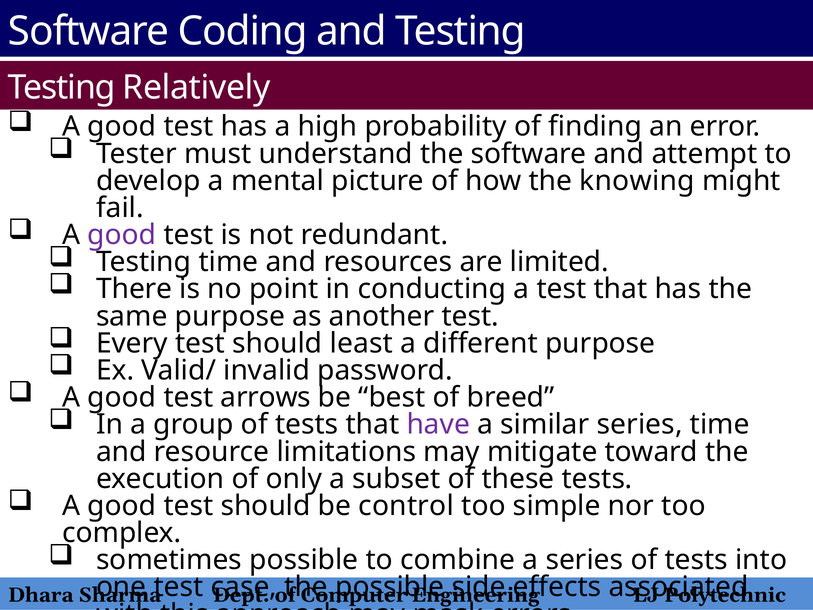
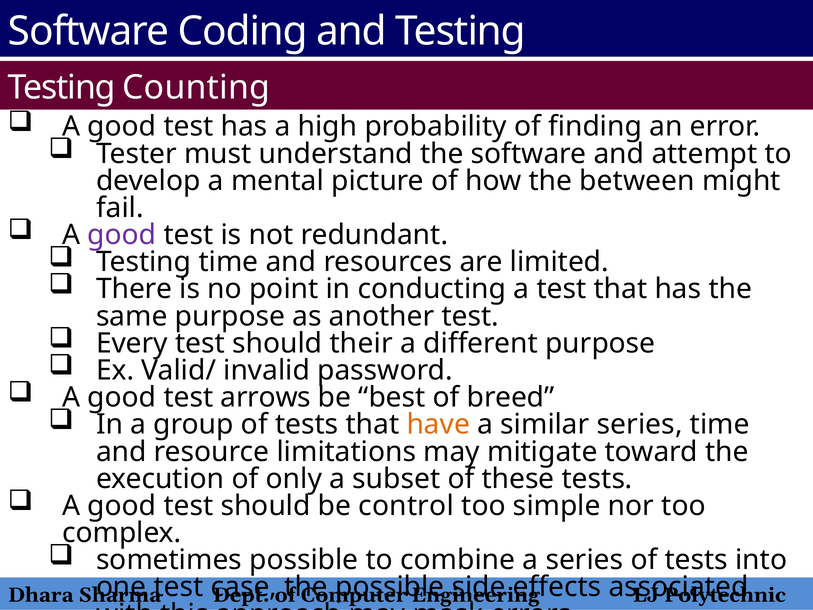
Relatively: Relatively -> Counting
knowing: knowing -> between
least: least -> their
have colour: purple -> orange
